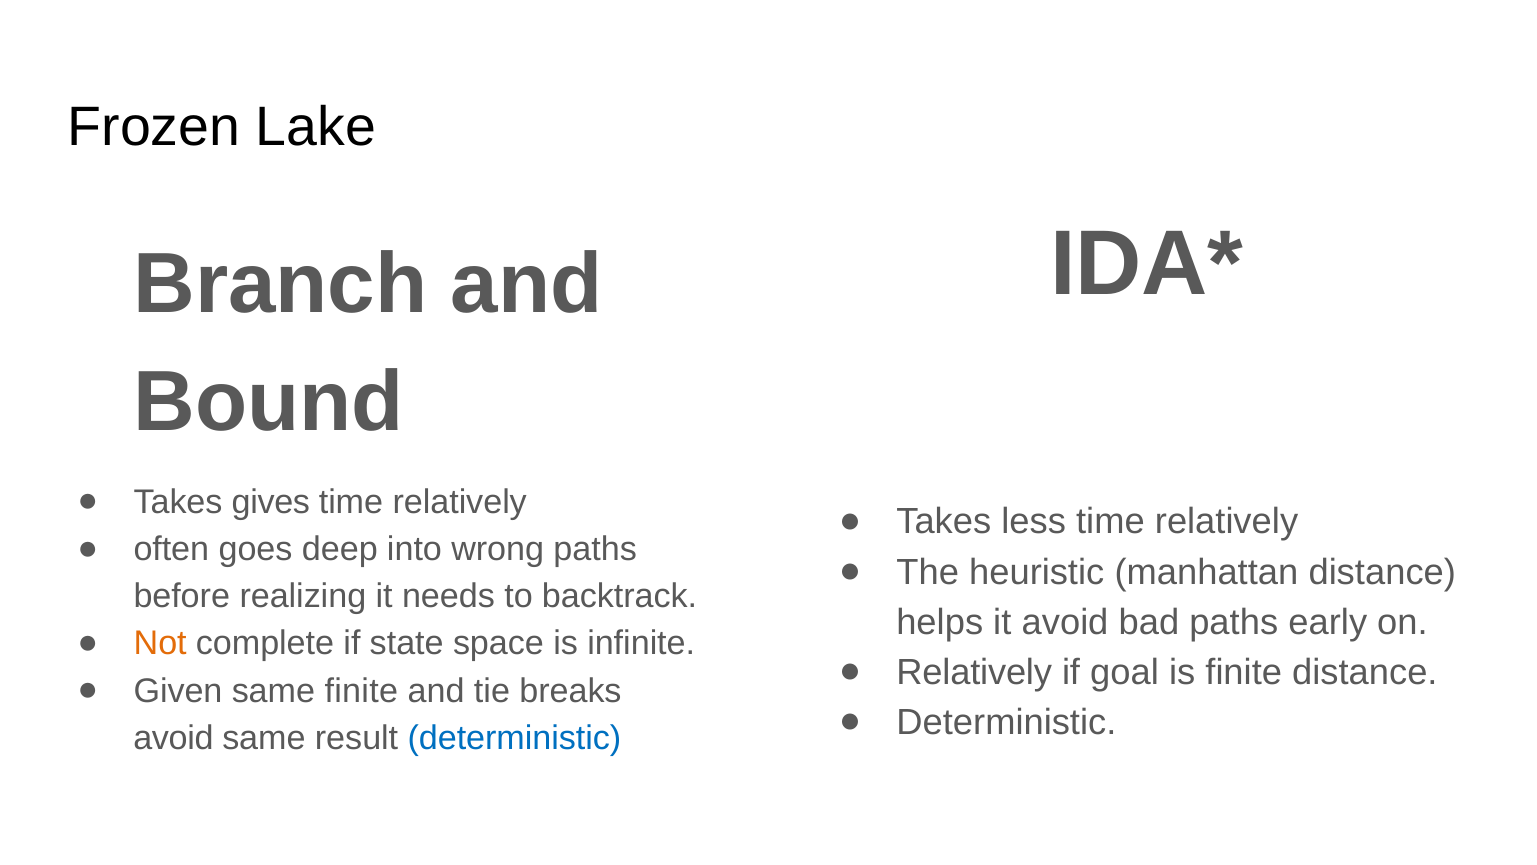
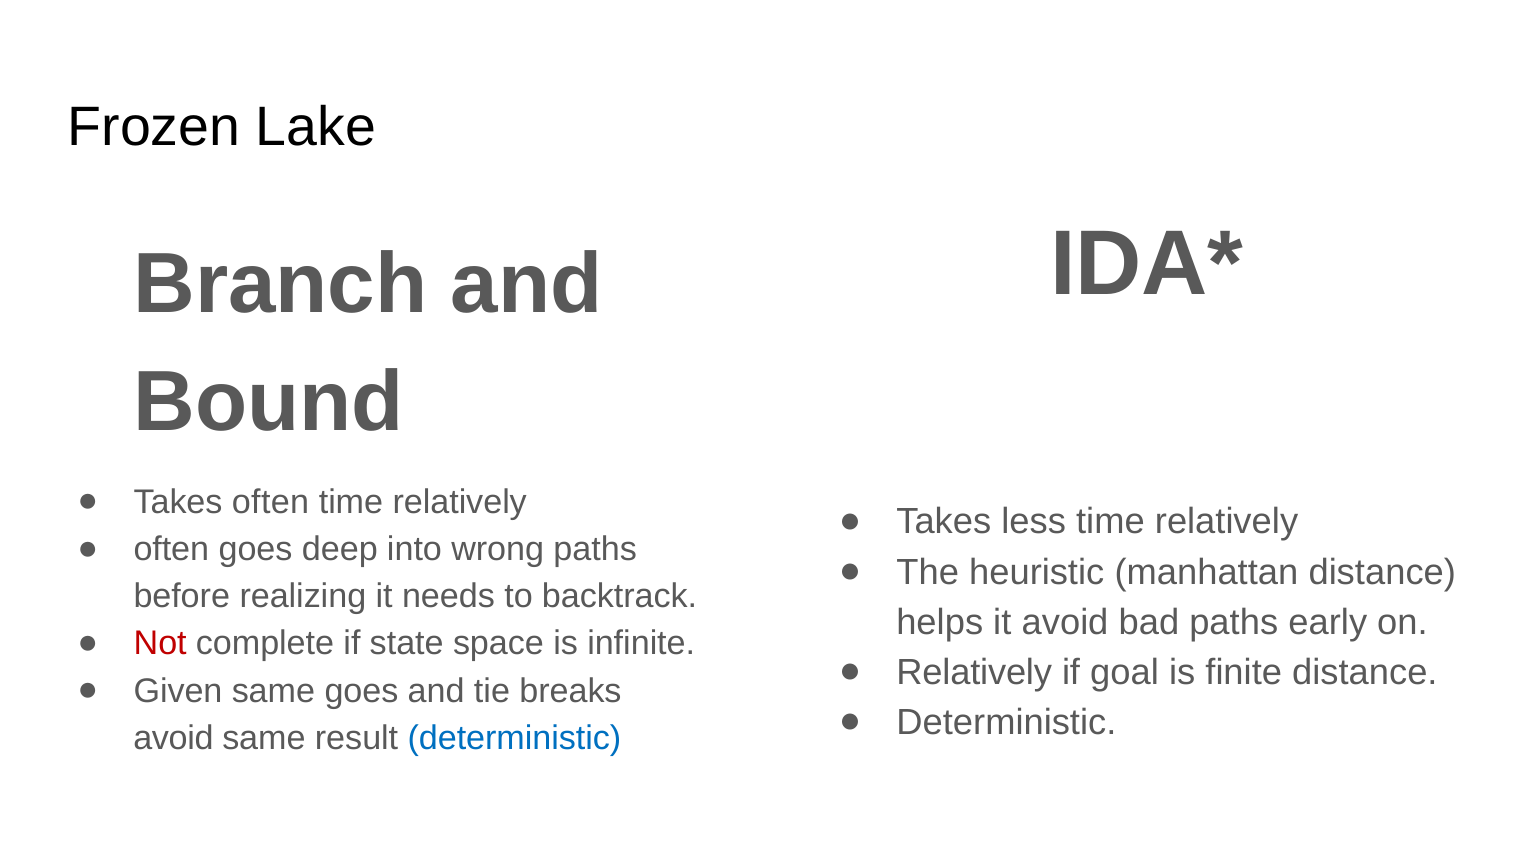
Takes gives: gives -> often
Not colour: orange -> red
same finite: finite -> goes
